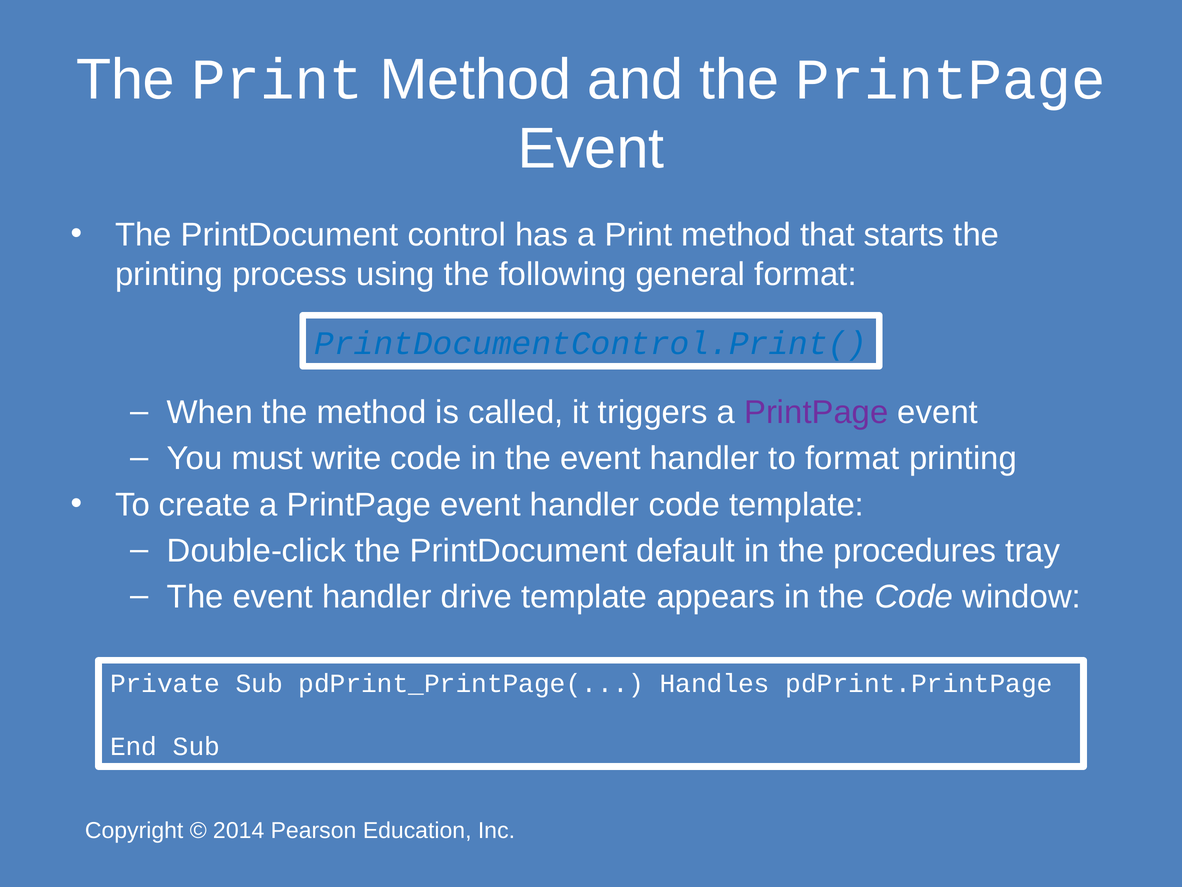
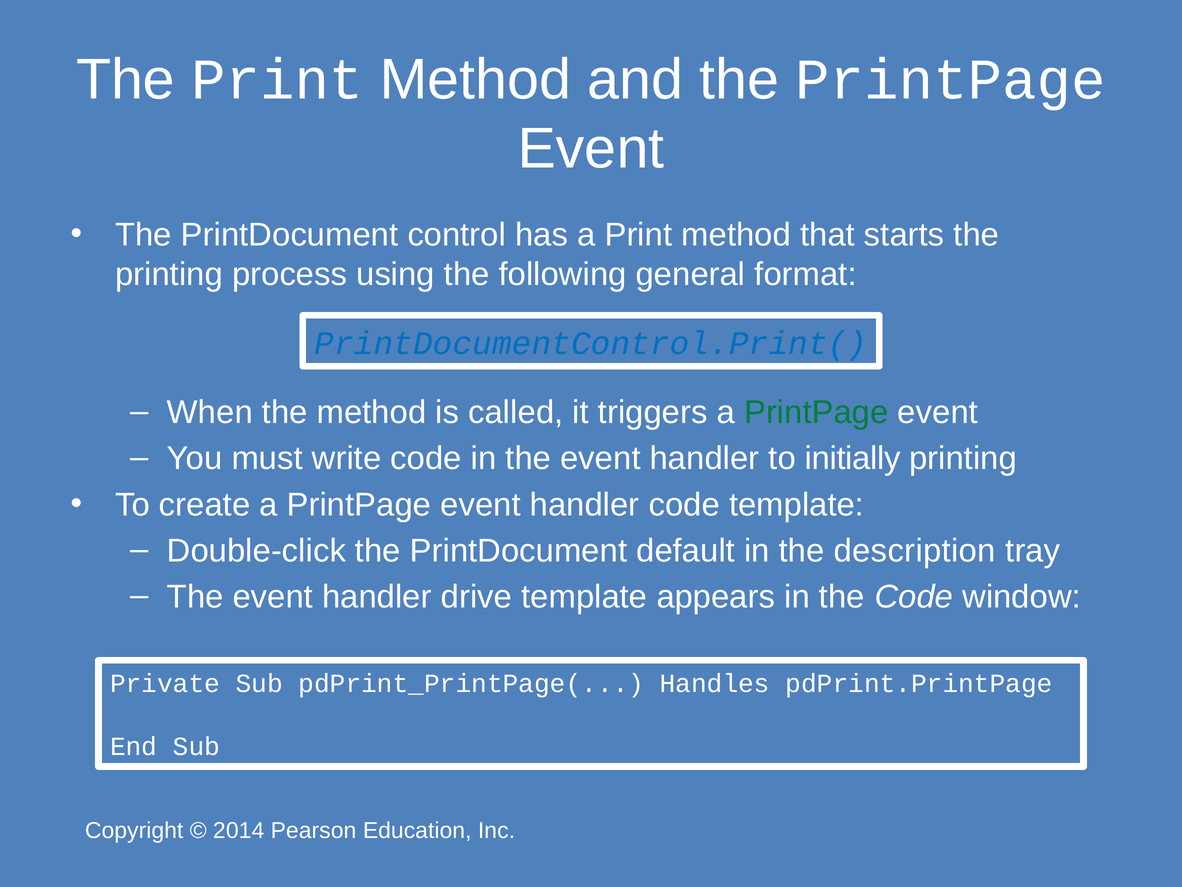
PrintPage at (816, 412) colour: purple -> green
to format: format -> initially
procedures: procedures -> description
